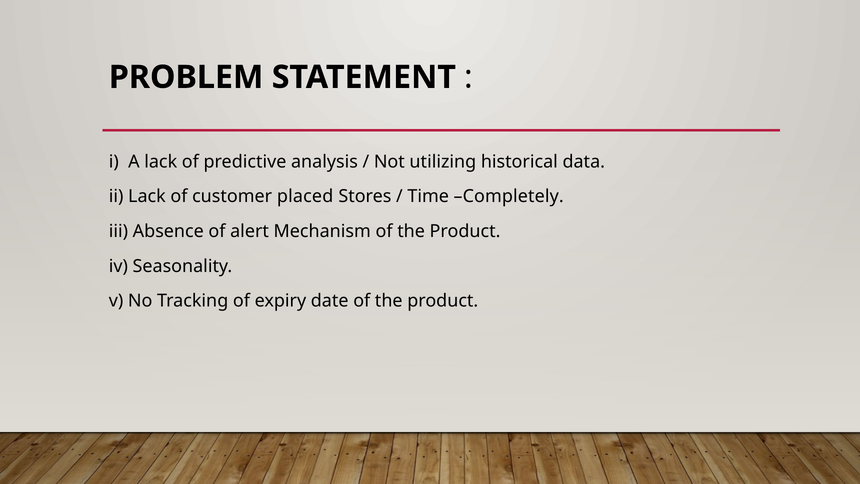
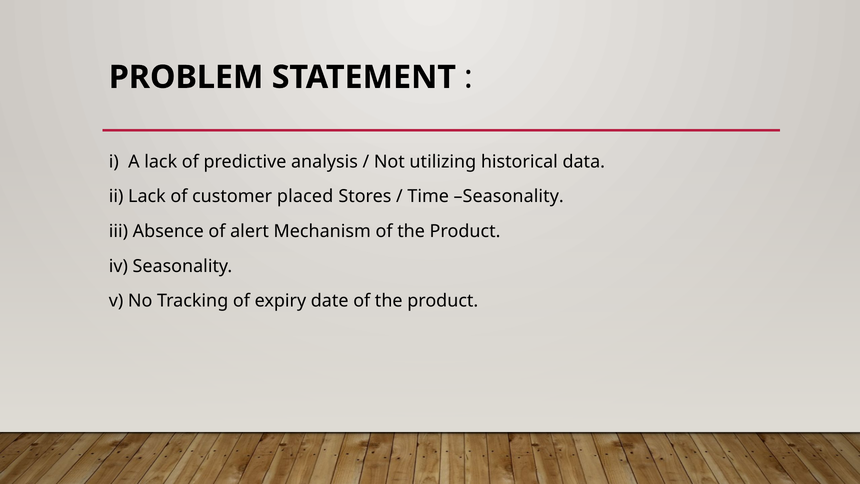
Time Completely: Completely -> Seasonality
